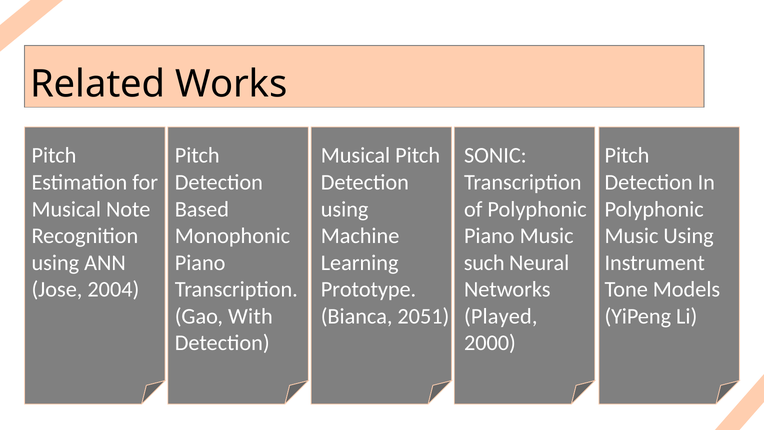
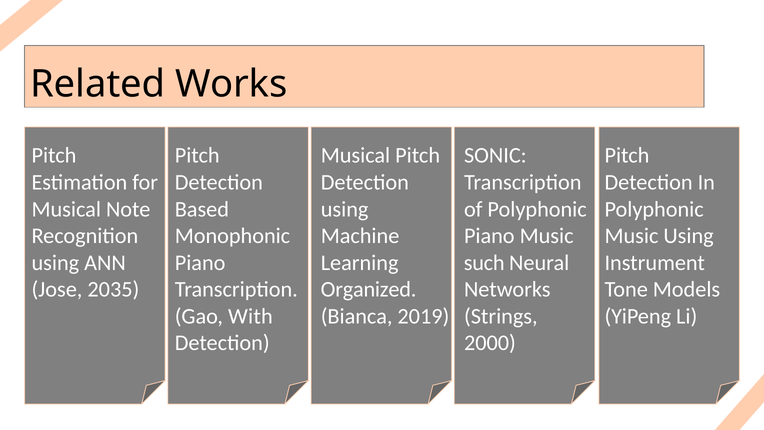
2004: 2004 -> 2035
Prototype: Prototype -> Organized
2051: 2051 -> 2019
Played: Played -> Strings
